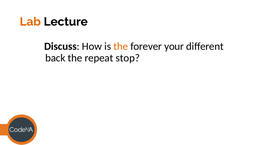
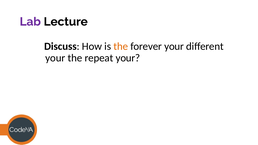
Lab colour: orange -> purple
back at (55, 58): back -> your
repeat stop: stop -> your
